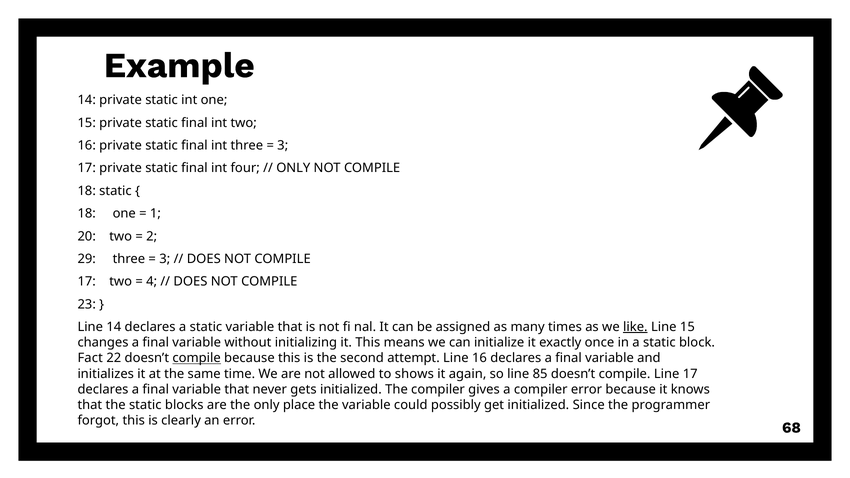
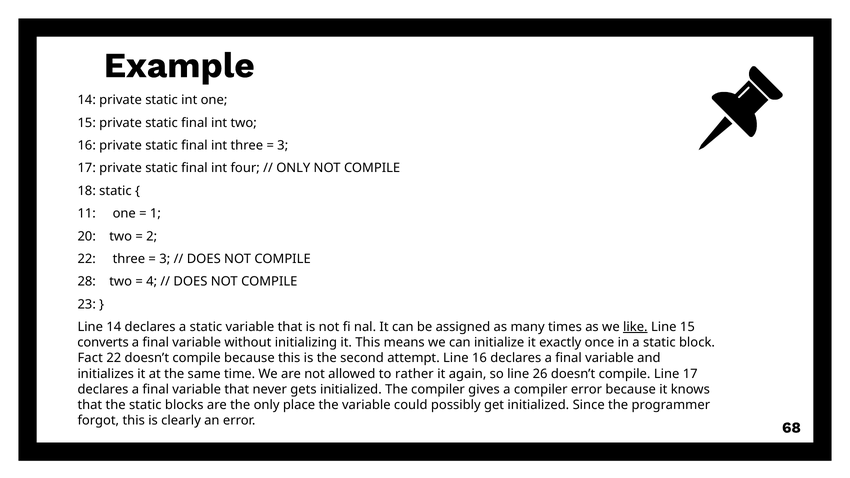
18 at (87, 214): 18 -> 11
29 at (87, 259): 29 -> 22
17 at (87, 282): 17 -> 28
changes: changes -> converts
compile at (197, 358) underline: present -> none
shows: shows -> rather
85: 85 -> 26
